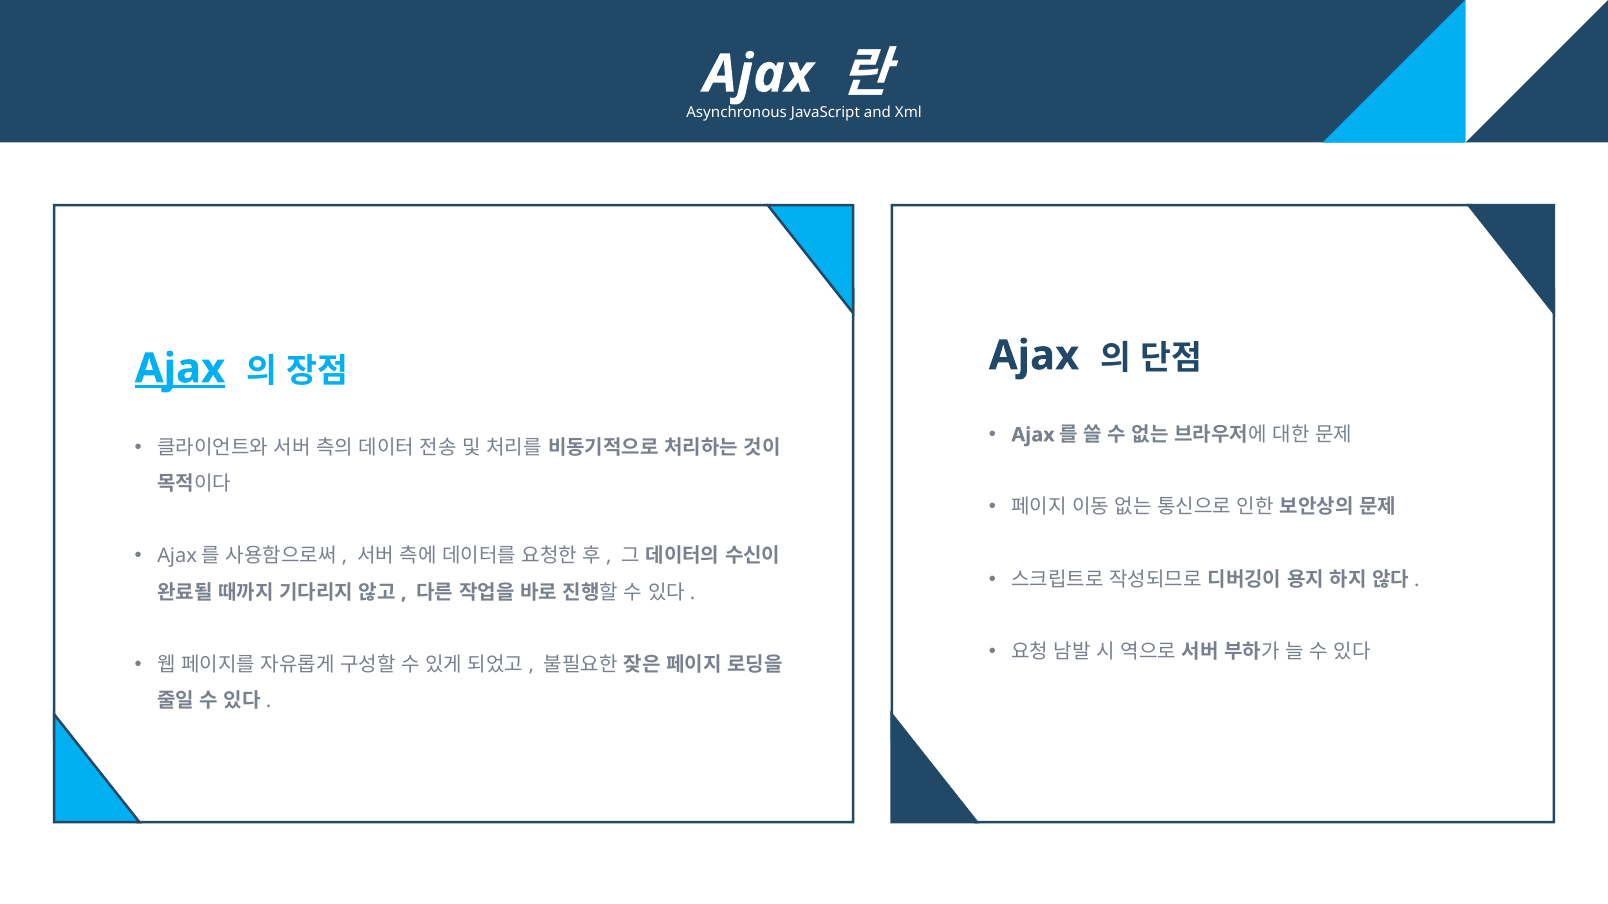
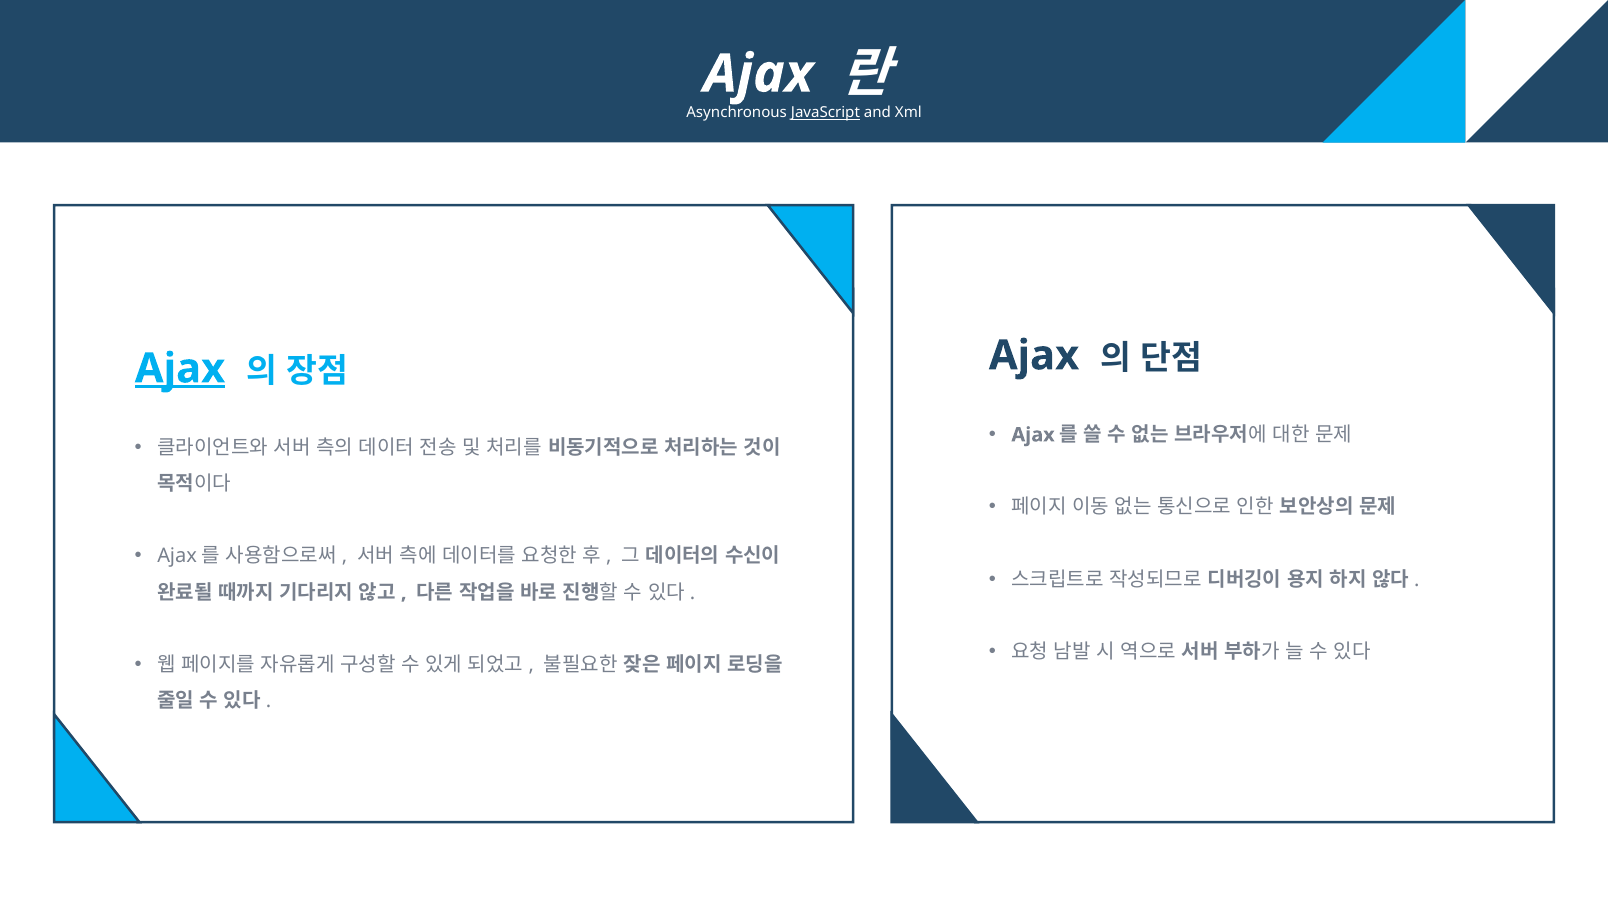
JavaScript underline: none -> present
